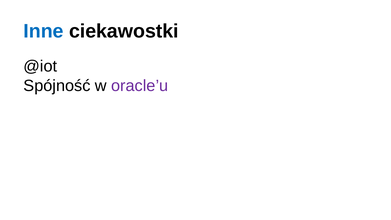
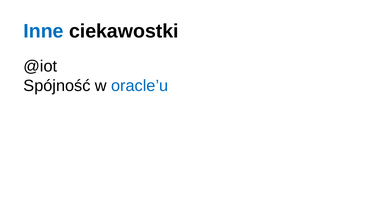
oracle’u colour: purple -> blue
